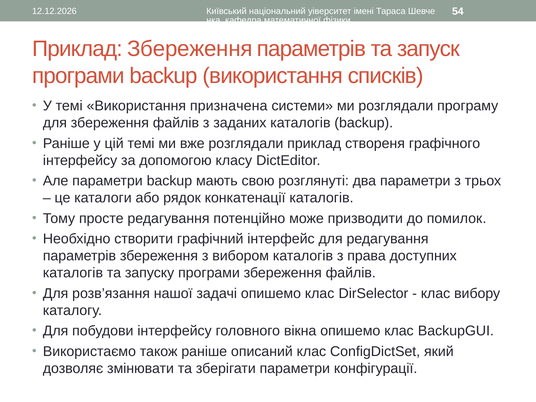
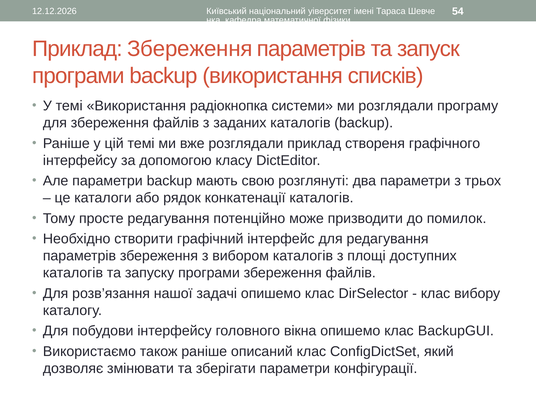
призначена: призначена -> радіокнопка
права: права -> площі
